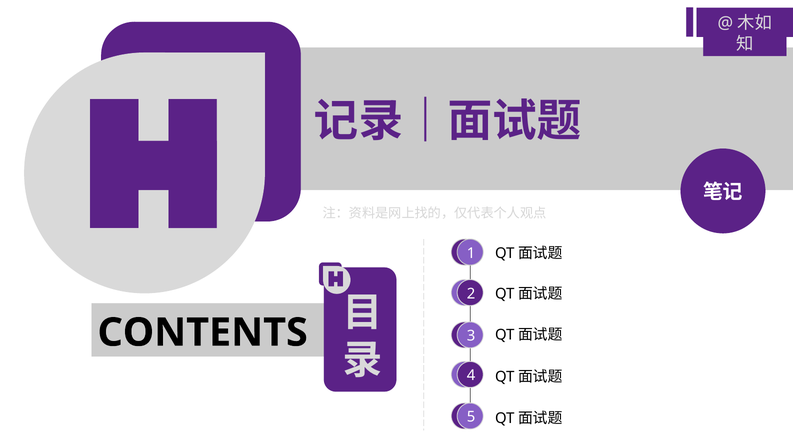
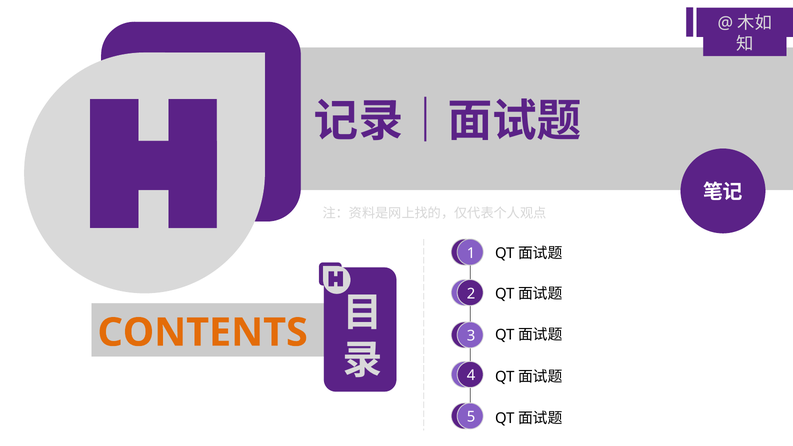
CONTENTS colour: black -> orange
